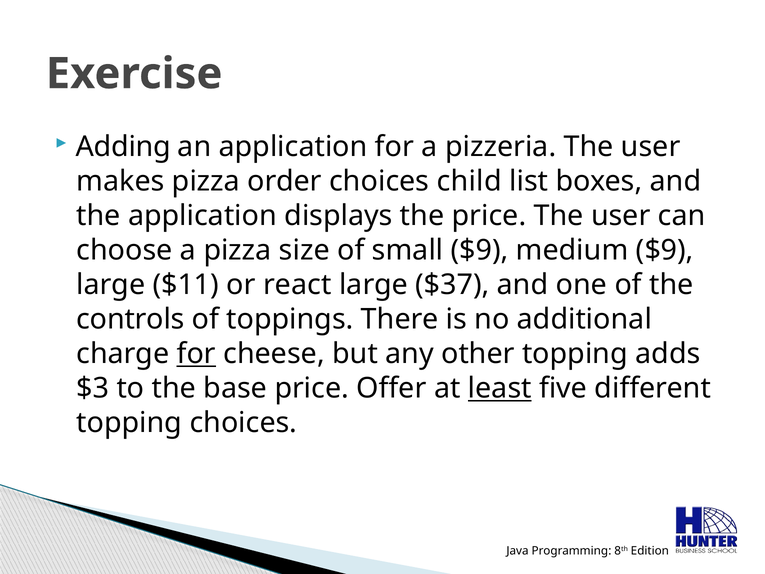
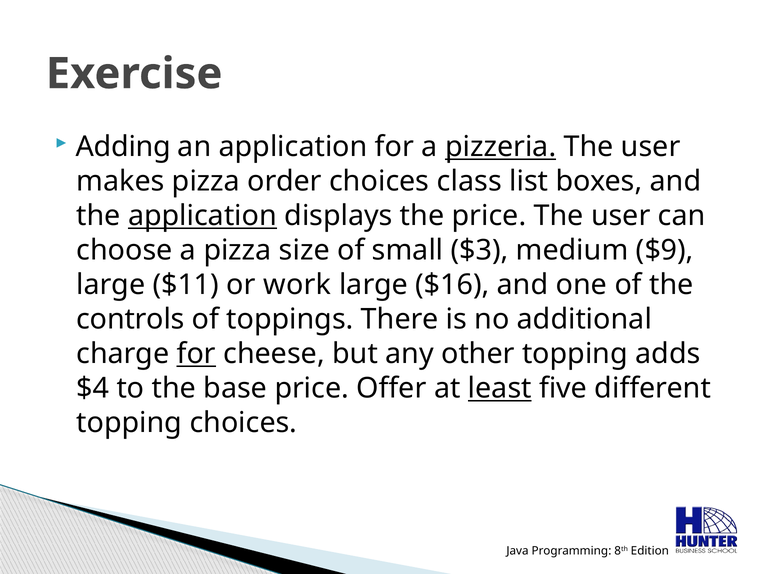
pizzeria underline: none -> present
child: child -> class
application at (202, 216) underline: none -> present
small $9: $9 -> $3
react: react -> work
$37: $37 -> $16
$3: $3 -> $4
